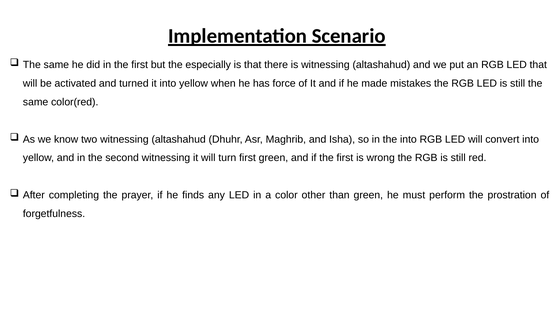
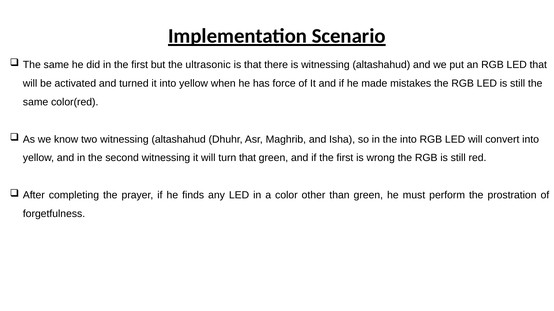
especially: especially -> ultrasonic
turn first: first -> that
